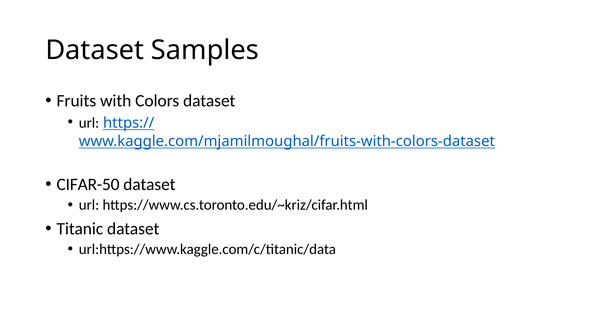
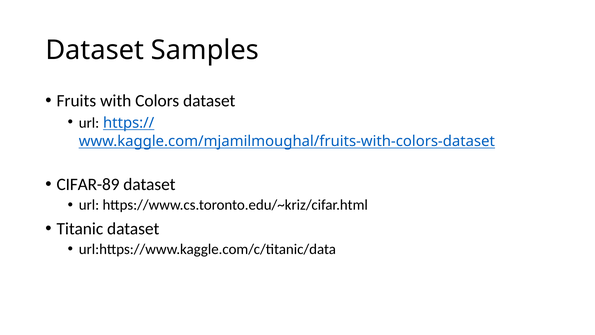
CIFAR-50: CIFAR-50 -> CIFAR-89
